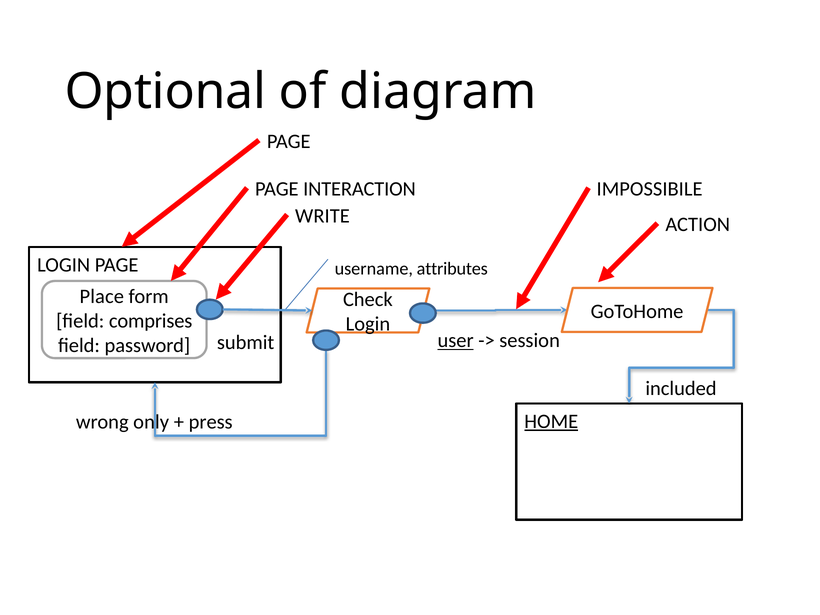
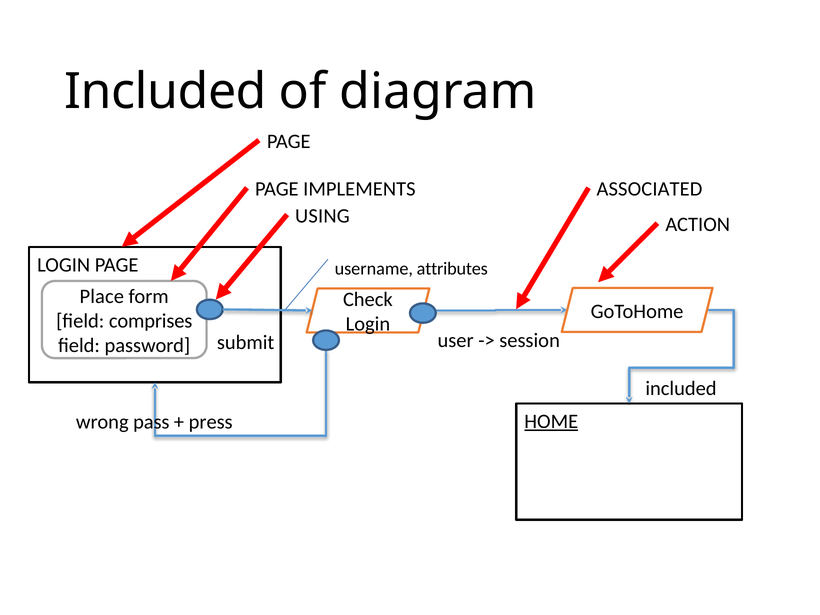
Optional at (165, 92): Optional -> Included
INTERACTION: INTERACTION -> IMPLEMENTS
IMPOSSIBILE: IMPOSSIBILE -> ASSOCIATED
WRITE: WRITE -> USING
user underline: present -> none
only: only -> pass
